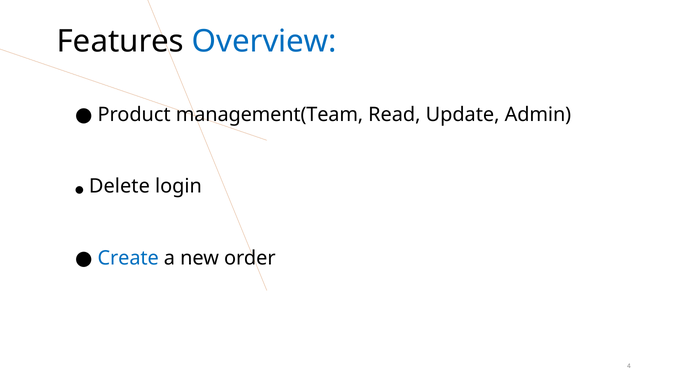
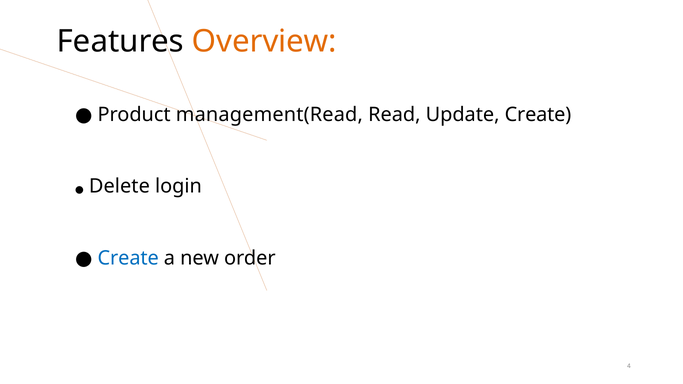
Overview colour: blue -> orange
management(Team: management(Team -> management(Read
Update Admin: Admin -> Create
